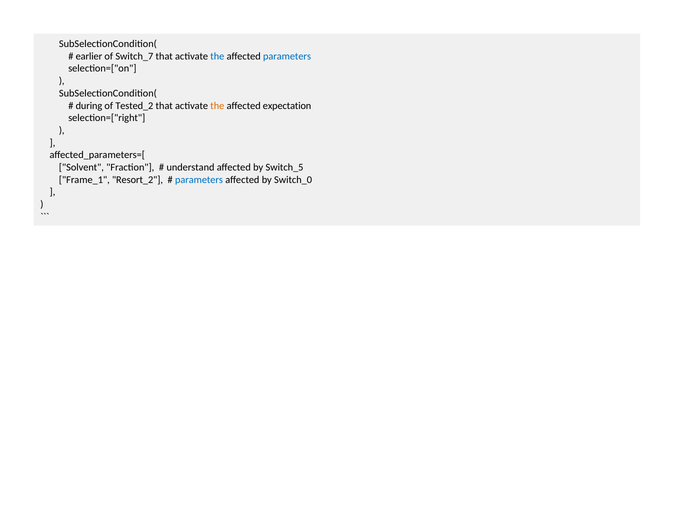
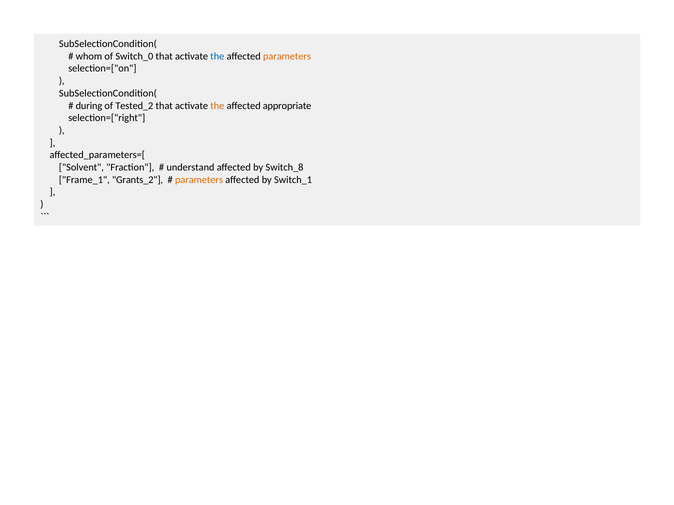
earlier: earlier -> whom
Switch_7: Switch_7 -> Switch_0
parameters at (287, 56) colour: blue -> orange
expectation: expectation -> appropriate
Switch_5: Switch_5 -> Switch_8
Resort_2: Resort_2 -> Grants_2
parameters at (199, 180) colour: blue -> orange
Switch_0: Switch_0 -> Switch_1
